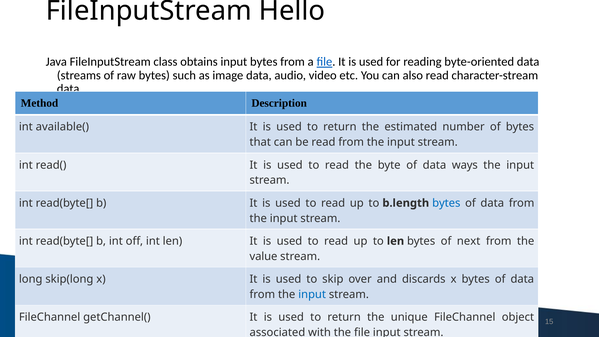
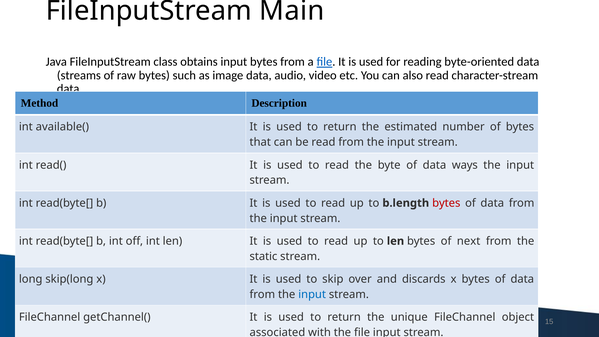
Hello: Hello -> Main
bytes at (446, 203) colour: blue -> red
value: value -> static
